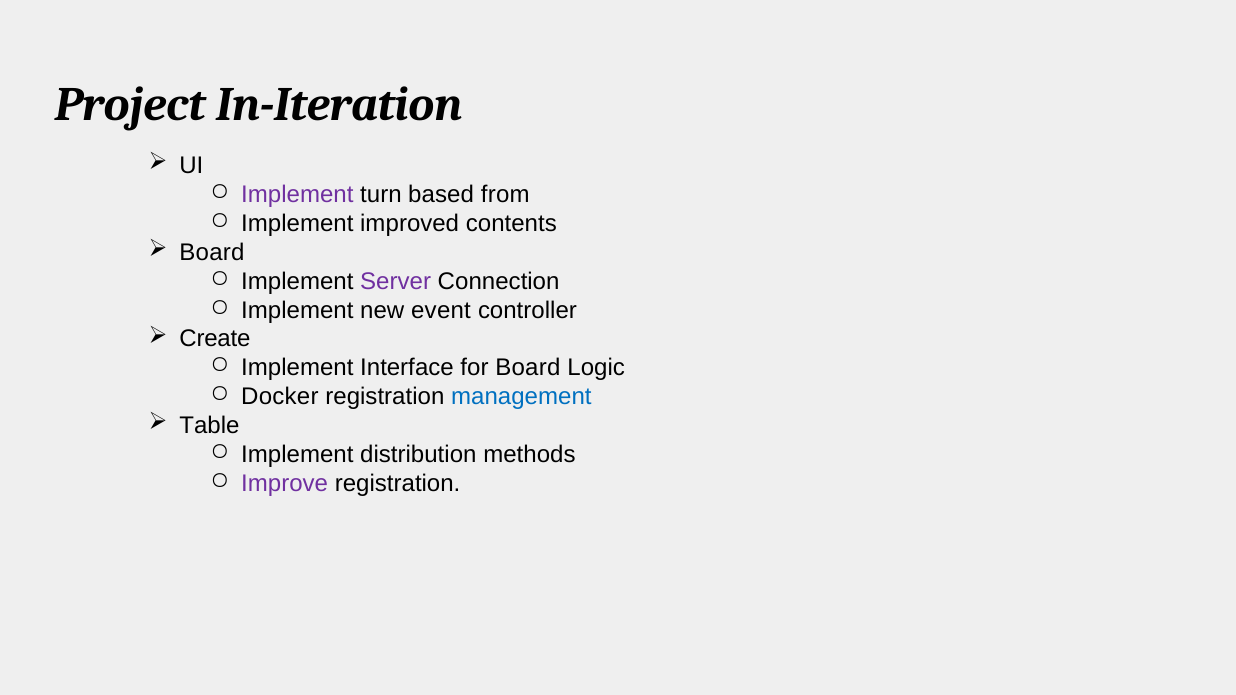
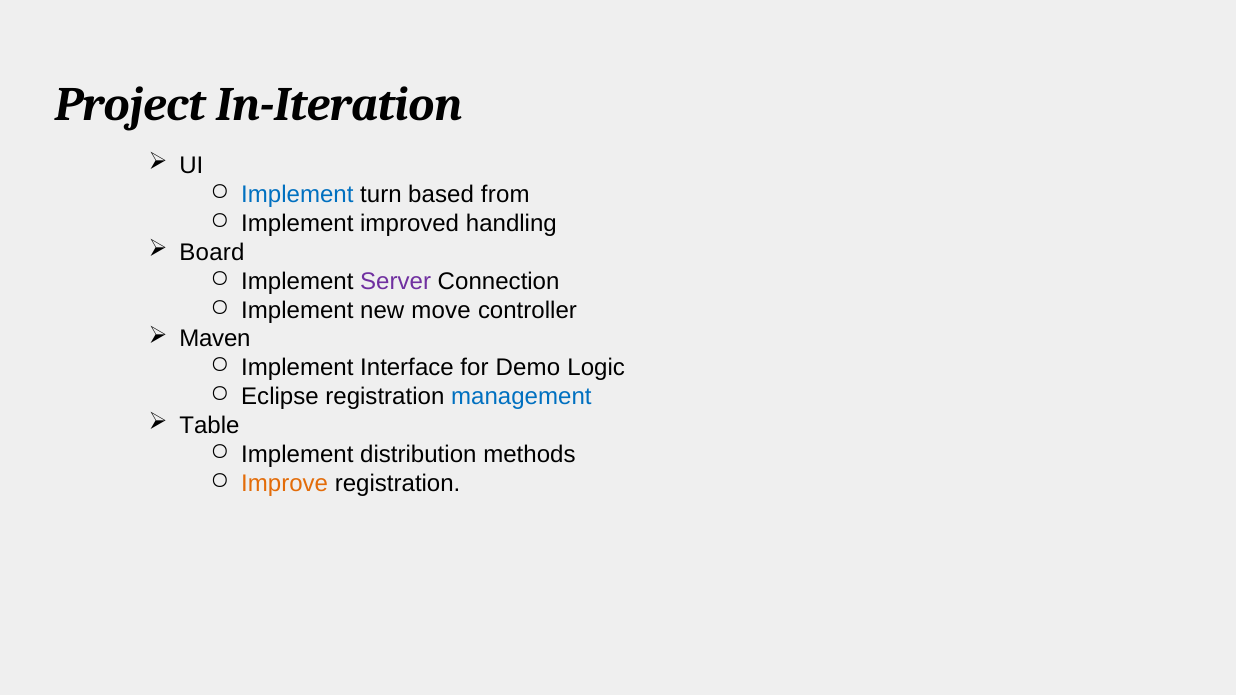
Implement at (297, 195) colour: purple -> blue
contents: contents -> handling
event: event -> move
Create: Create -> Maven
for Board: Board -> Demo
Docker: Docker -> Eclipse
Improve colour: purple -> orange
